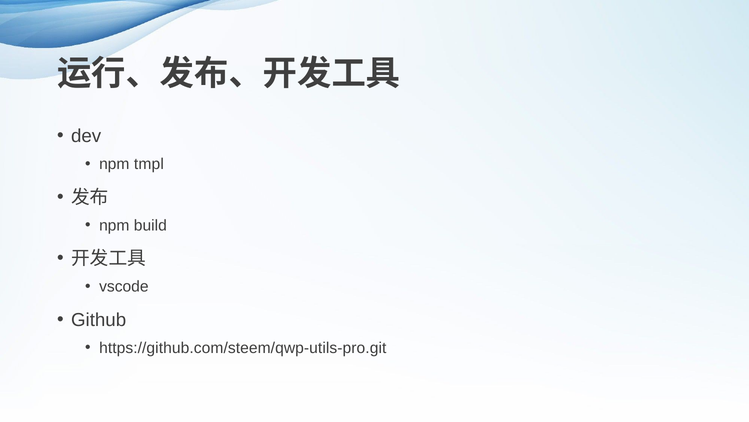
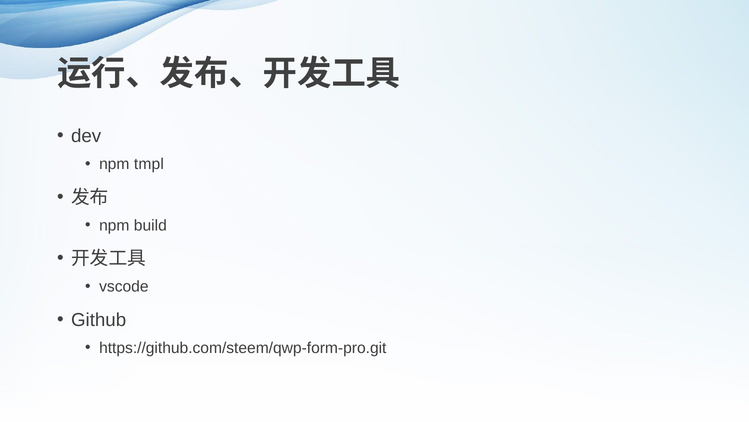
https://github.com/steem/qwp-utils-pro.git: https://github.com/steem/qwp-utils-pro.git -> https://github.com/steem/qwp-form-pro.git
